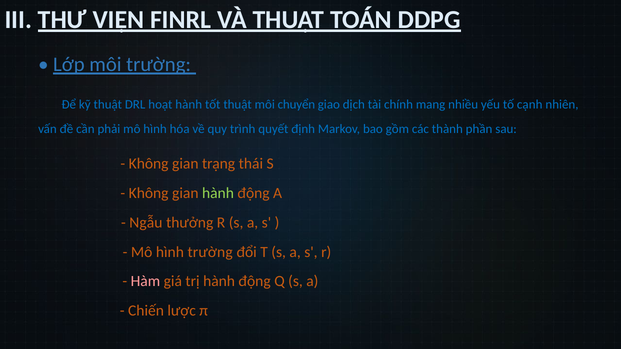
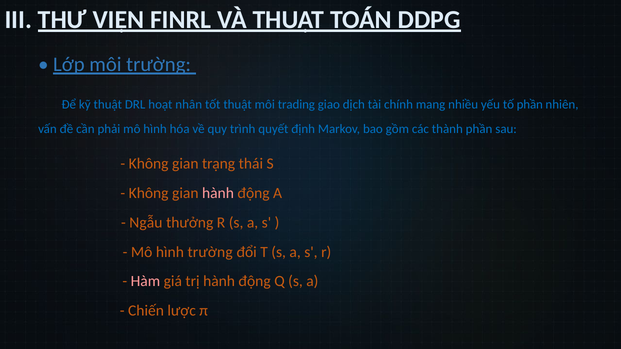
hoạt hành: hành -> nhân
chuyển: chuyển -> trading
tố cạnh: cạnh -> phần
hành at (218, 193) colour: light green -> pink
